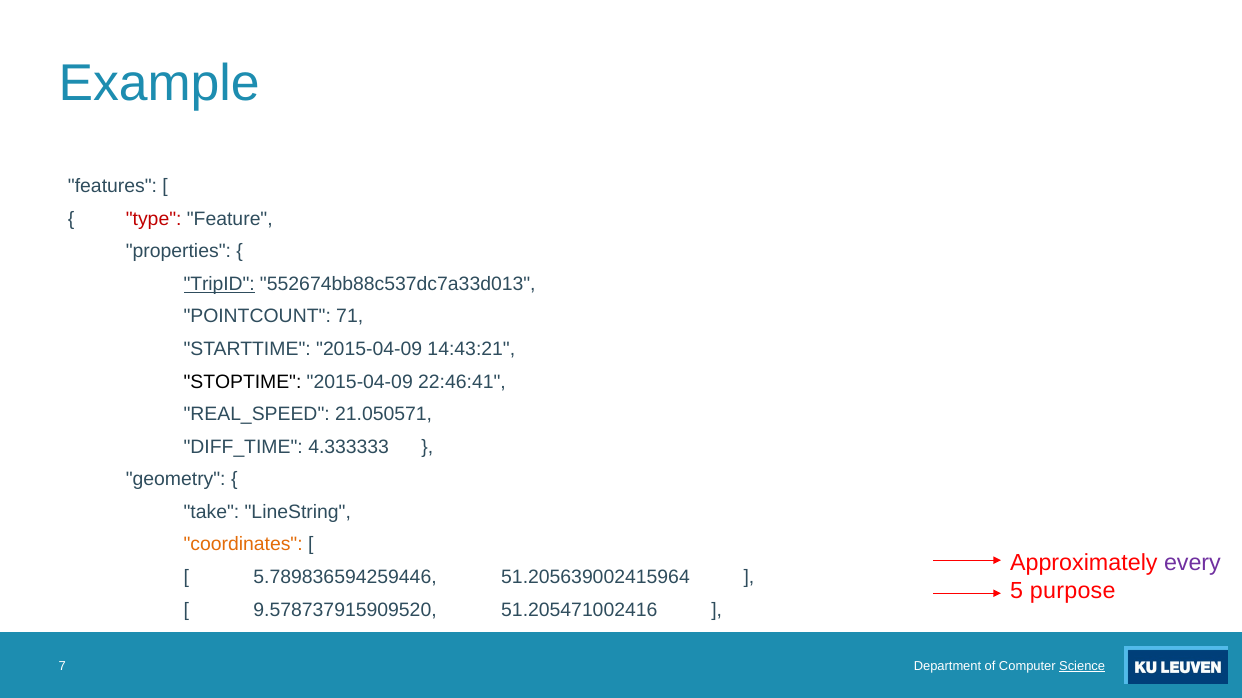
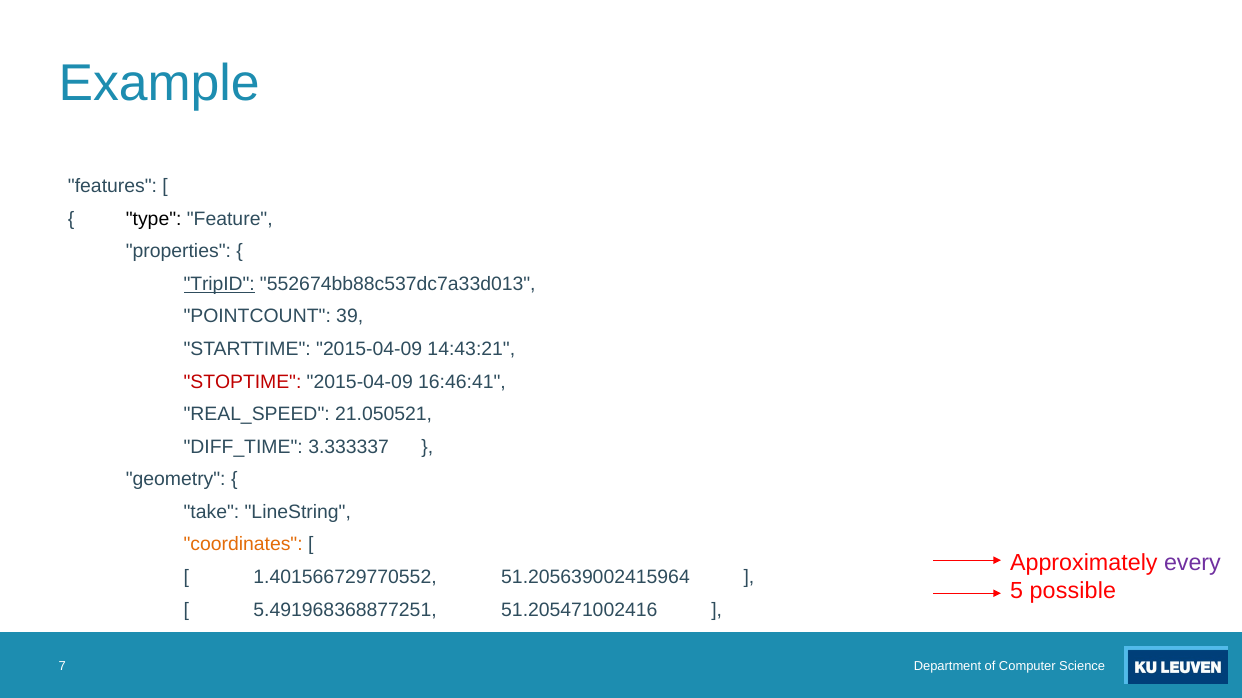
type colour: red -> black
71: 71 -> 39
STOPTIME colour: black -> red
22:46:41: 22:46:41 -> 16:46:41
21.050571: 21.050571 -> 21.050521
4.333333: 4.333333 -> 3.333337
5.789836594259446: 5.789836594259446 -> 1.401566729770552
purpose: purpose -> possible
9.578737915909520: 9.578737915909520 -> 5.491968368877251
Science underline: present -> none
